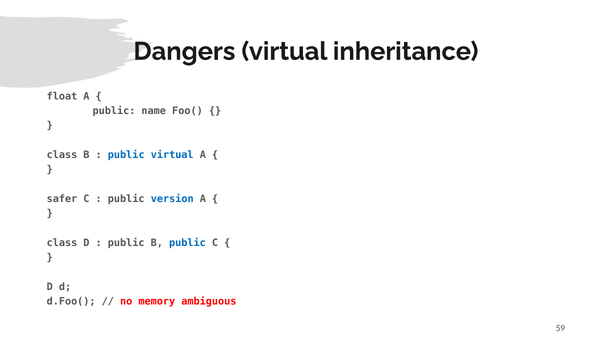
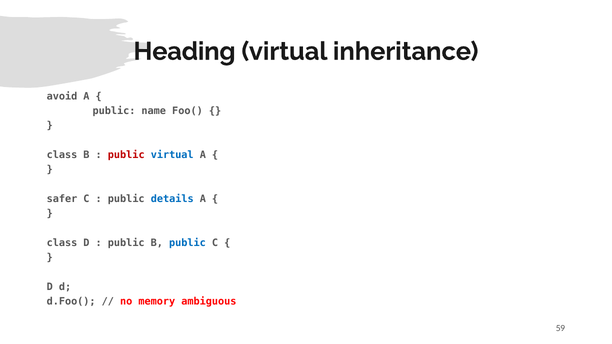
Dangers: Dangers -> Heading
float: float -> avoid
public at (126, 155) colour: blue -> red
version: version -> details
